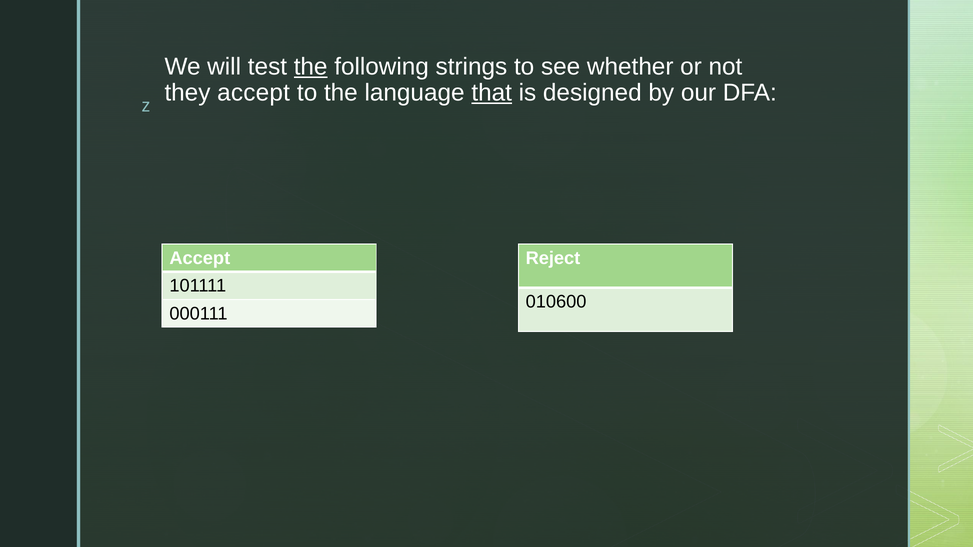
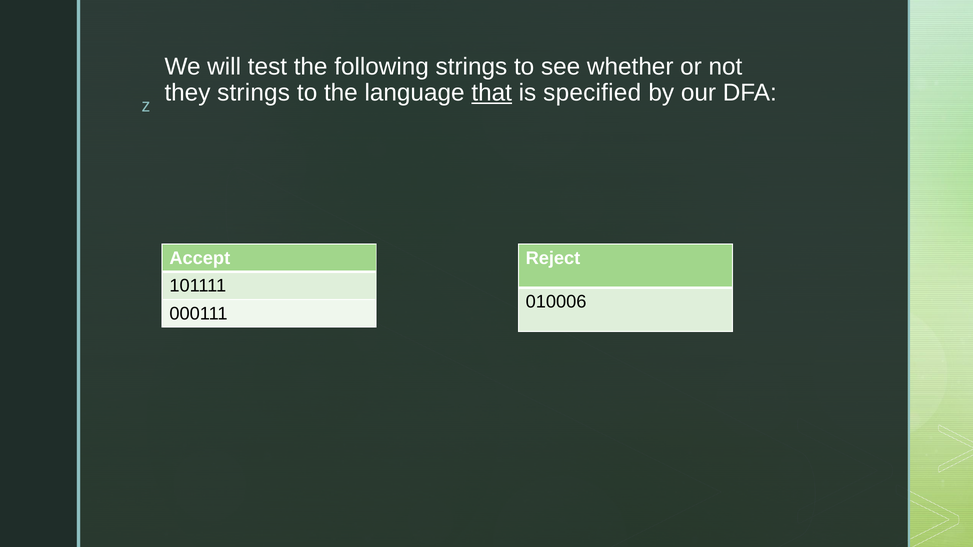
the at (311, 67) underline: present -> none
they accept: accept -> strings
designed: designed -> specified
010600: 010600 -> 010006
